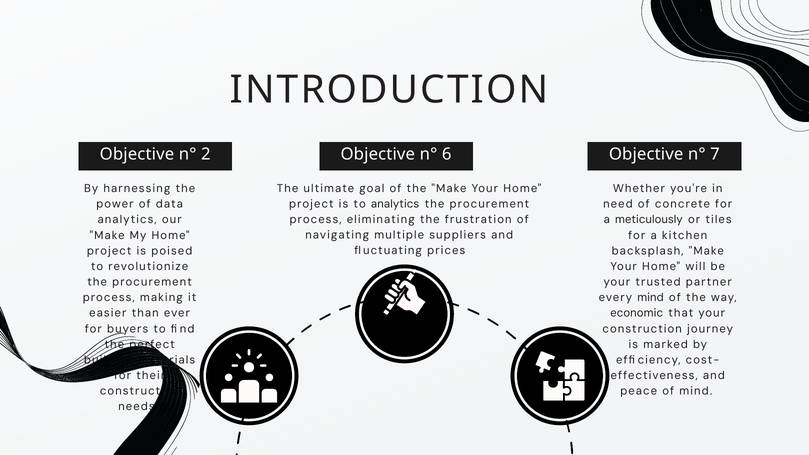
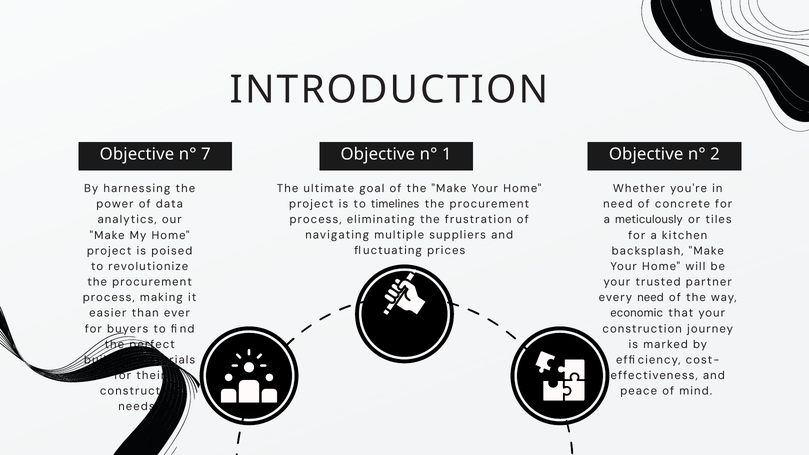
2: 2 -> 7
6: 6 -> 1
7: 7 -> 2
to analytics: analytics -> timelines
every mind: mind -> need
